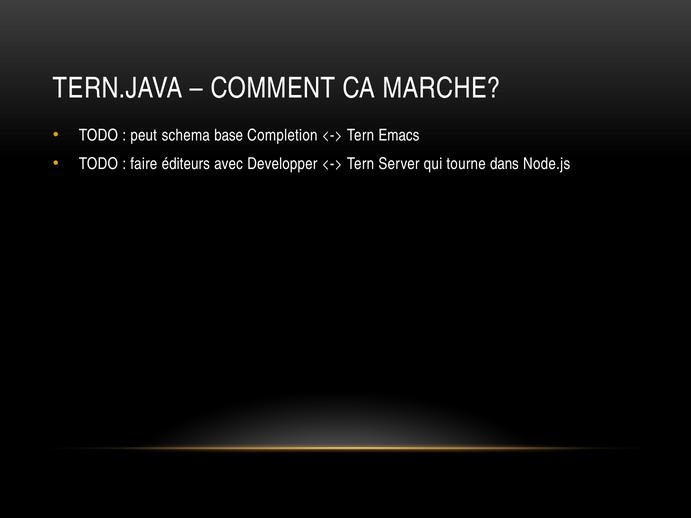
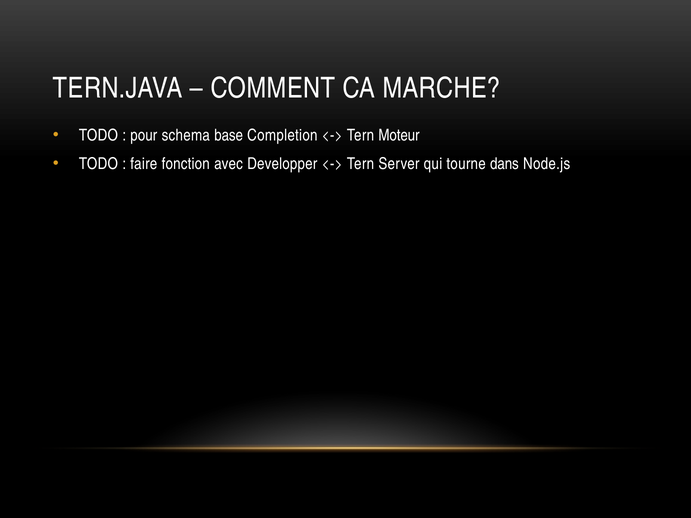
peut: peut -> pour
Emacs: Emacs -> Moteur
éditeurs: éditeurs -> fonction
